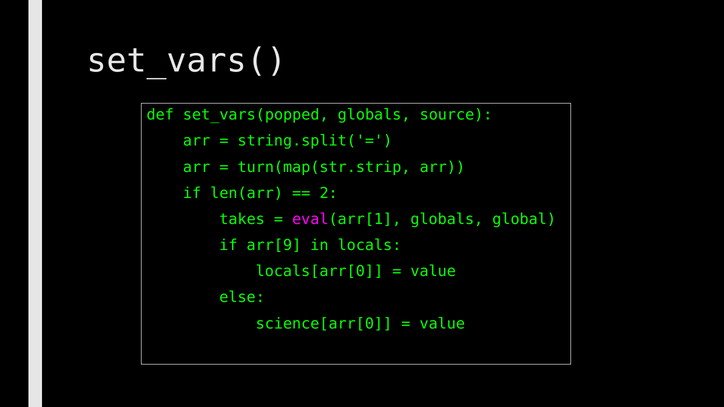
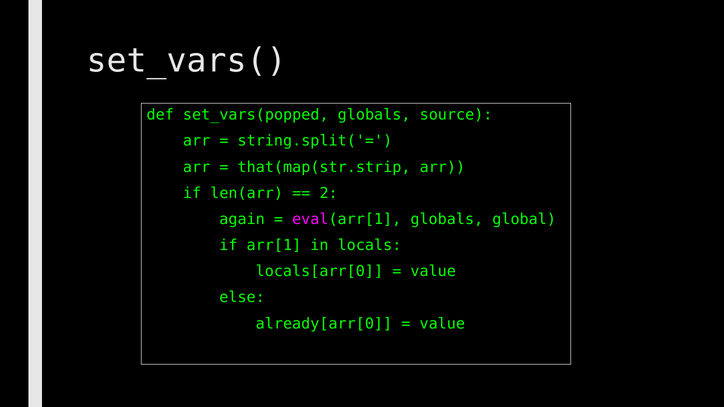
turn(map(str.strip: turn(map(str.strip -> that(map(str.strip
takes: takes -> again
arr[9: arr[9 -> arr[1
science[arr[0: science[arr[0 -> already[arr[0
